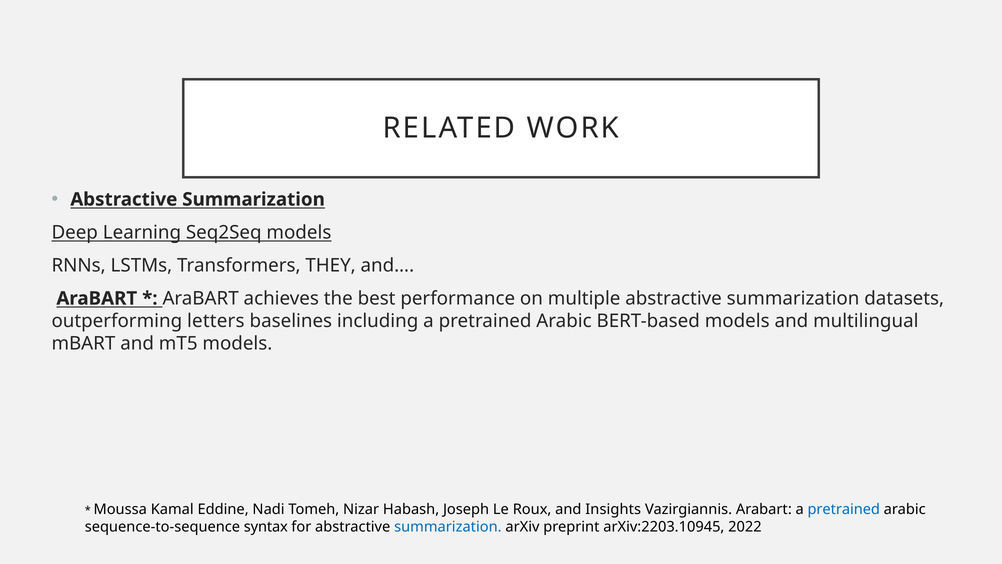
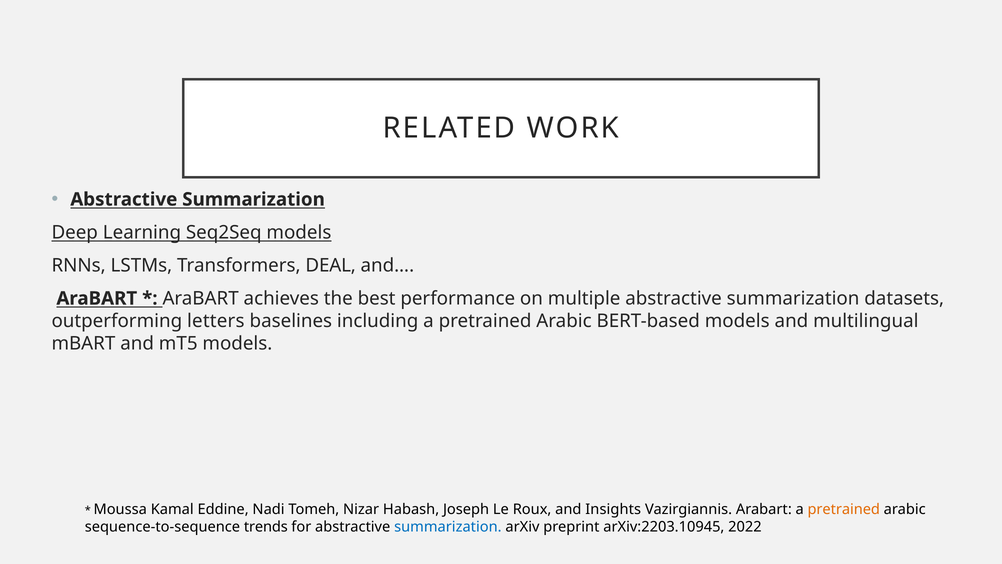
THEY: THEY -> DEAL
pretrained at (844, 509) colour: blue -> orange
syntax: syntax -> trends
